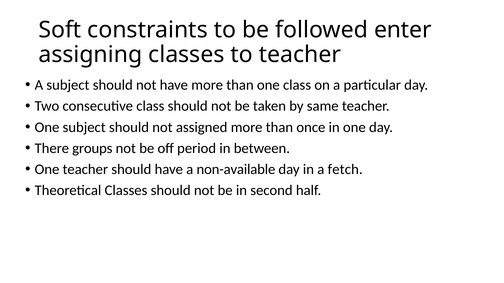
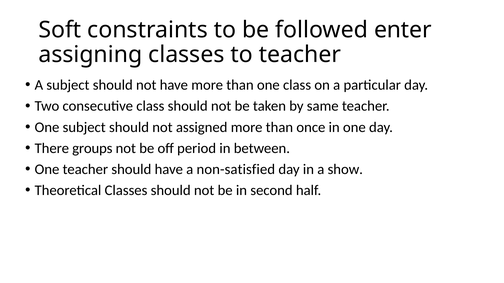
non-available: non-available -> non-satisfied
fetch: fetch -> show
